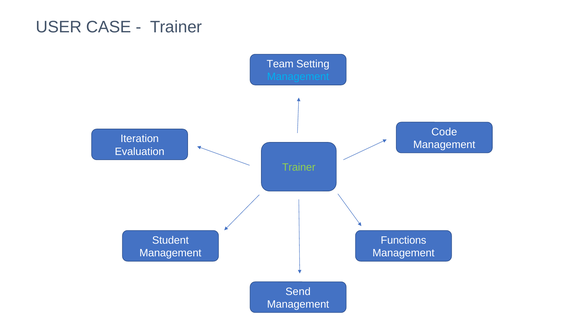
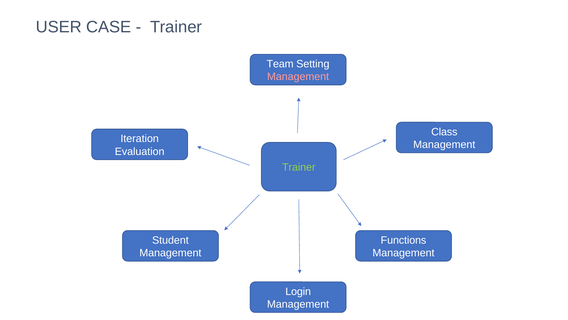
Management at (298, 77) colour: light blue -> pink
Code: Code -> Class
Send: Send -> Login
